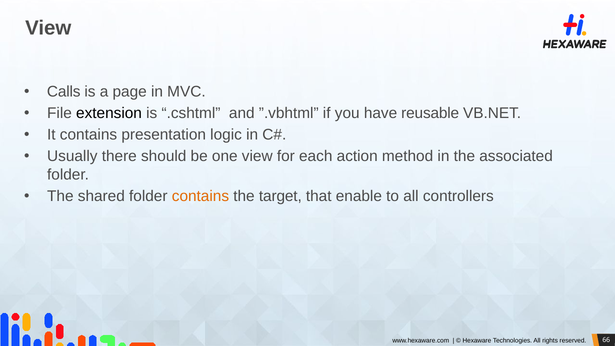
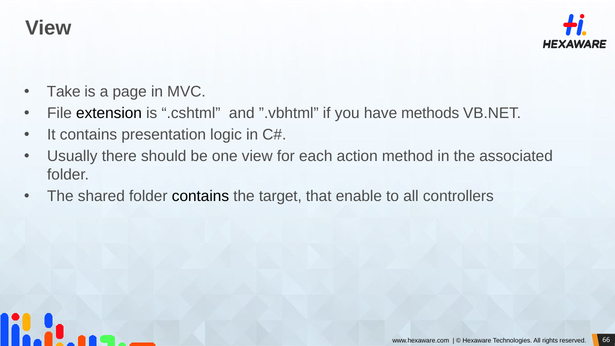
Calls: Calls -> Take
reusable: reusable -> methods
contains at (200, 196) colour: orange -> black
